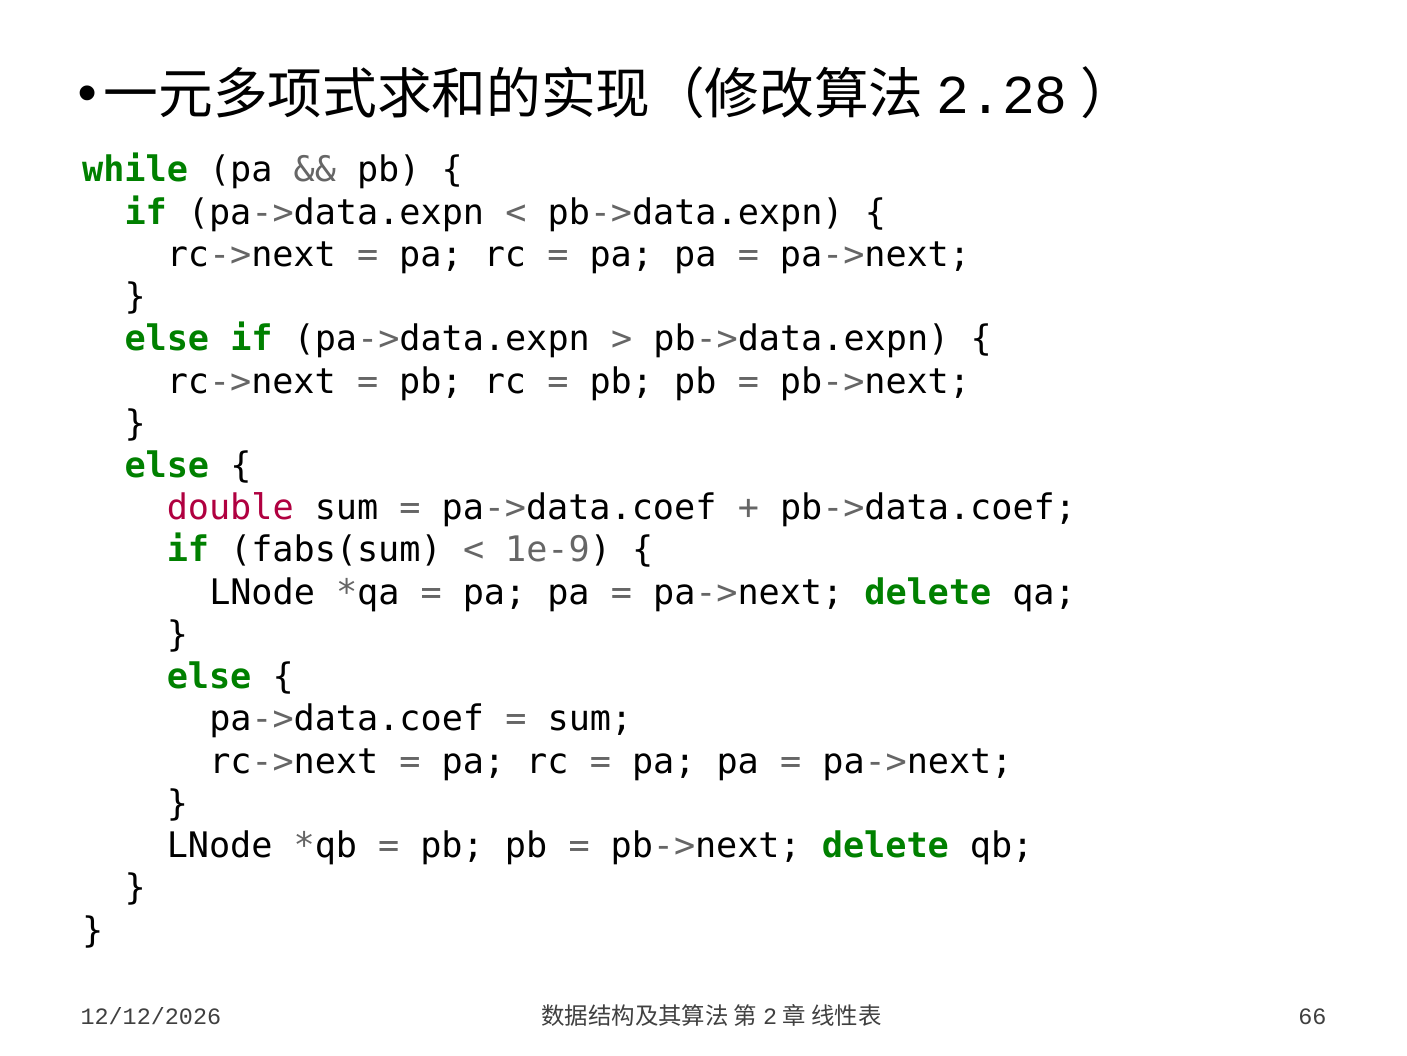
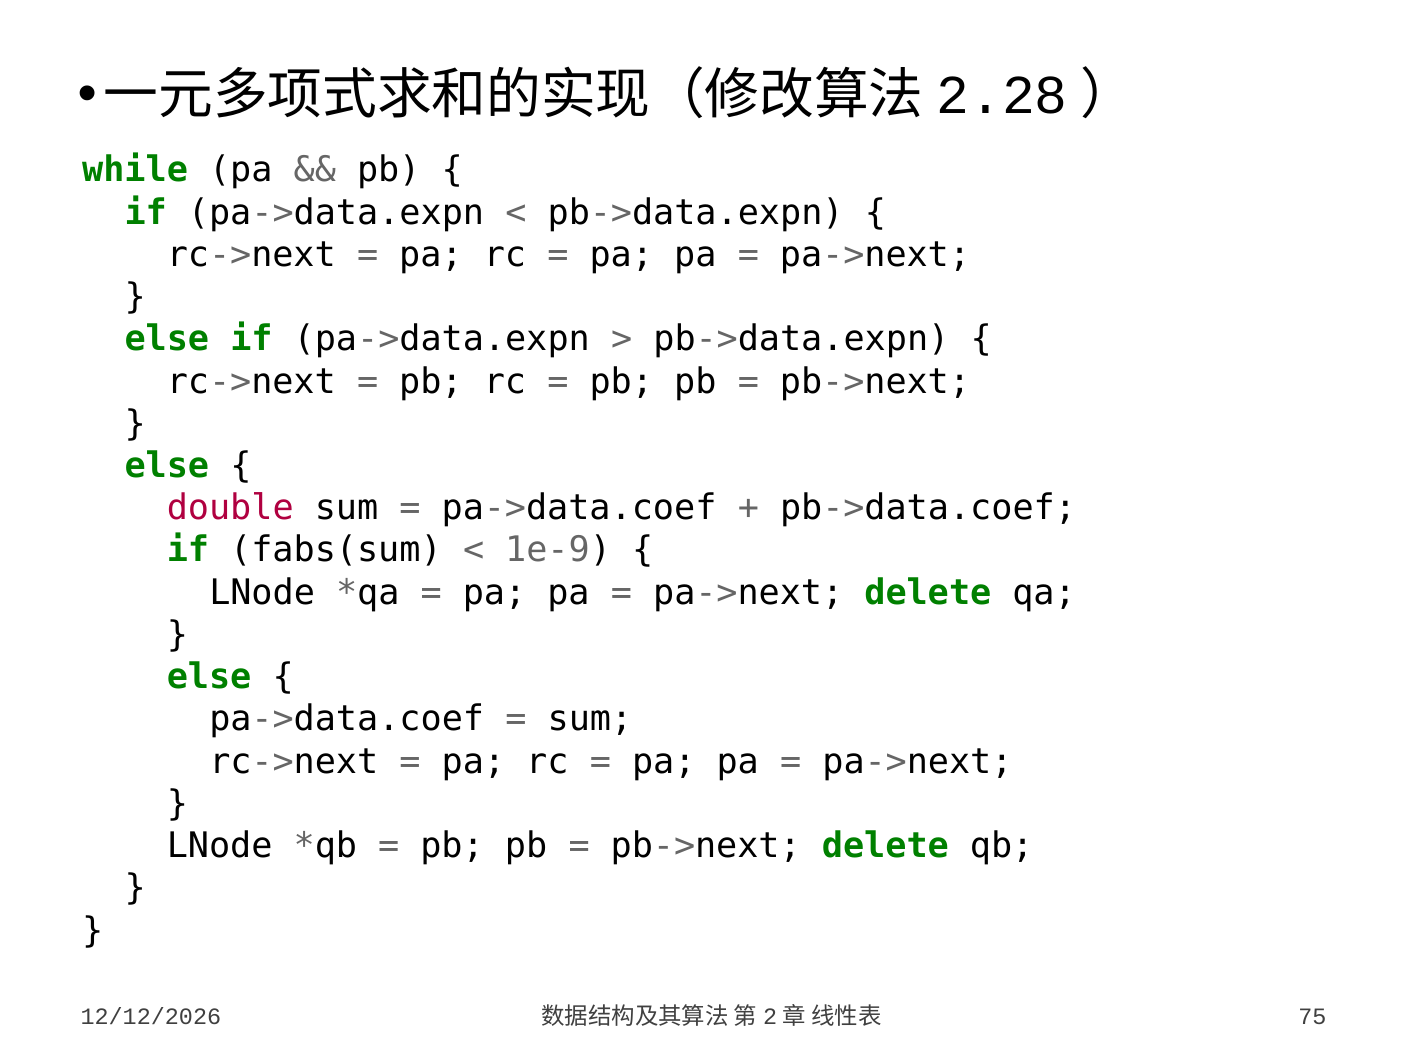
66: 66 -> 75
